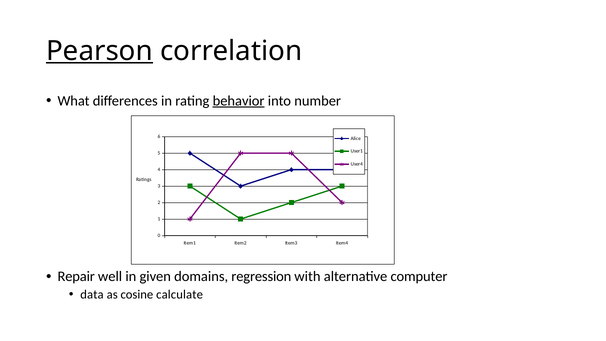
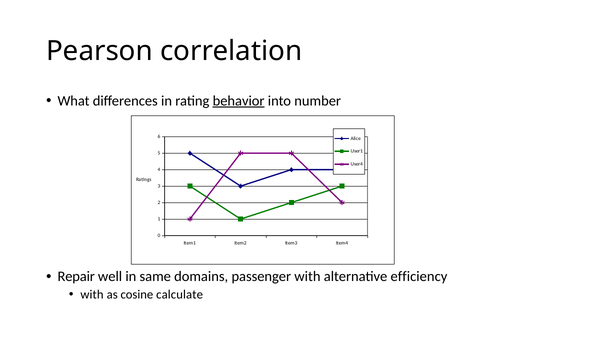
Pearson underline: present -> none
given: given -> same
regression: regression -> passenger
computer: computer -> efficiency
data at (92, 294): data -> with
